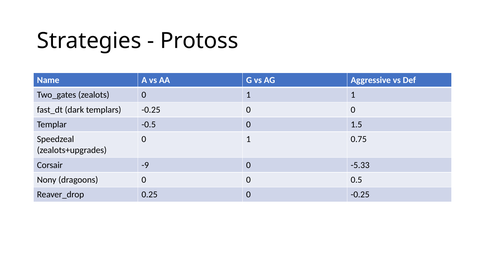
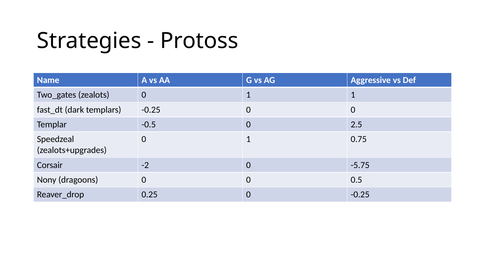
1.5: 1.5 -> 2.5
-9: -9 -> -2
-5.33: -5.33 -> -5.75
